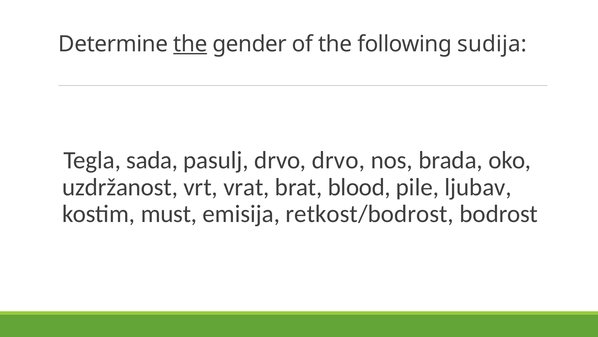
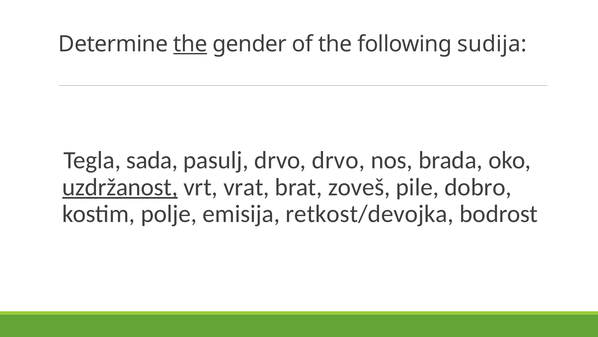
uzdržanost underline: none -> present
blood: blood -> zoveš
ljubav: ljubav -> dobro
must: must -> polje
retkost/bodrost: retkost/bodrost -> retkost/devojka
